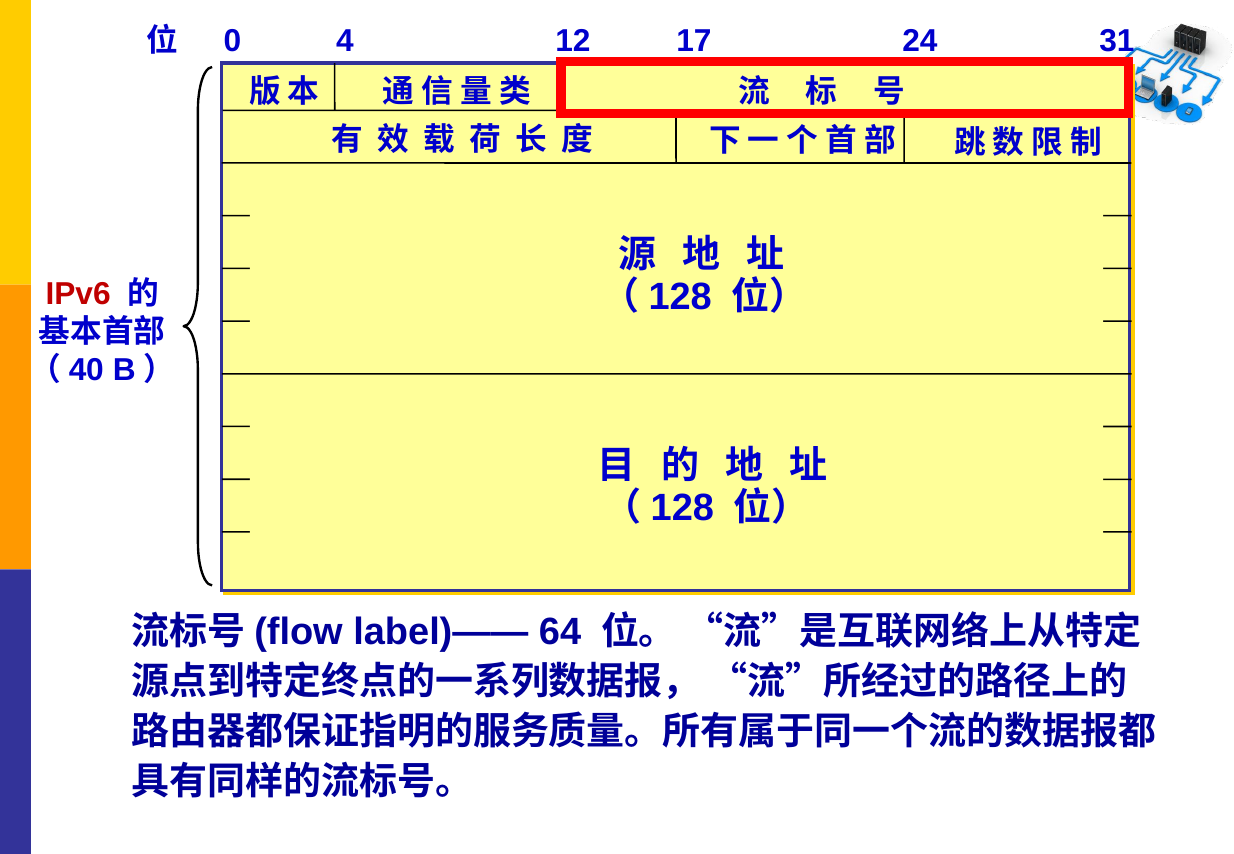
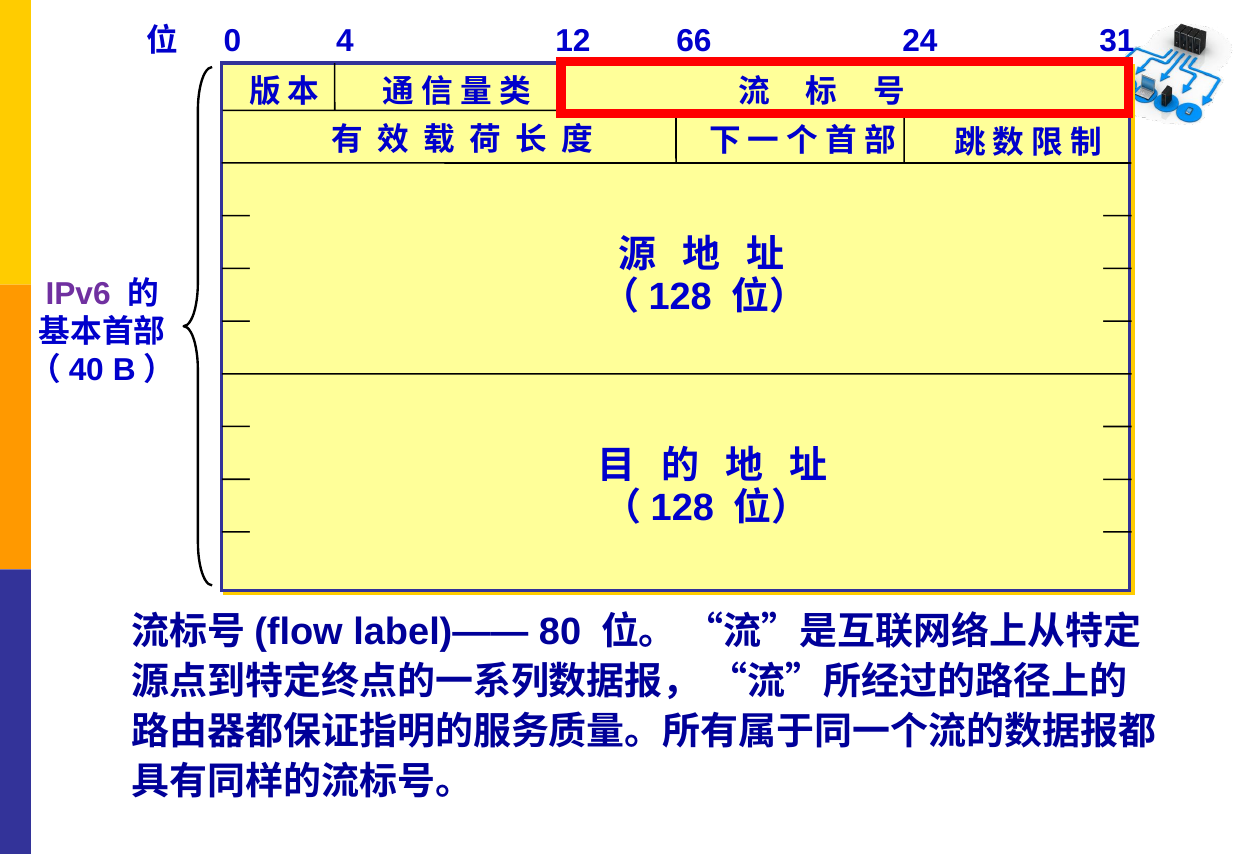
17: 17 -> 66
IPv6 colour: red -> purple
64: 64 -> 80
